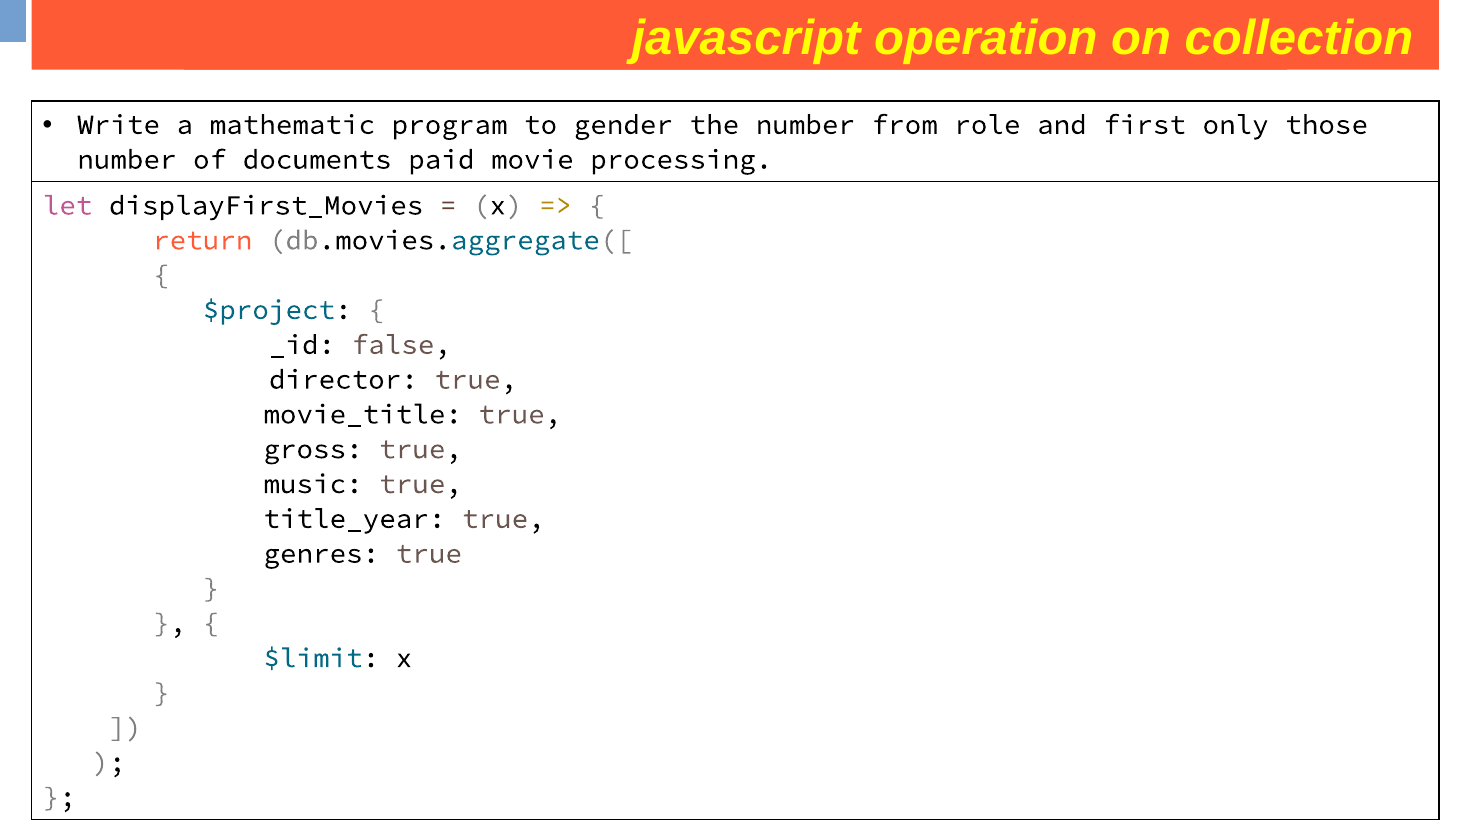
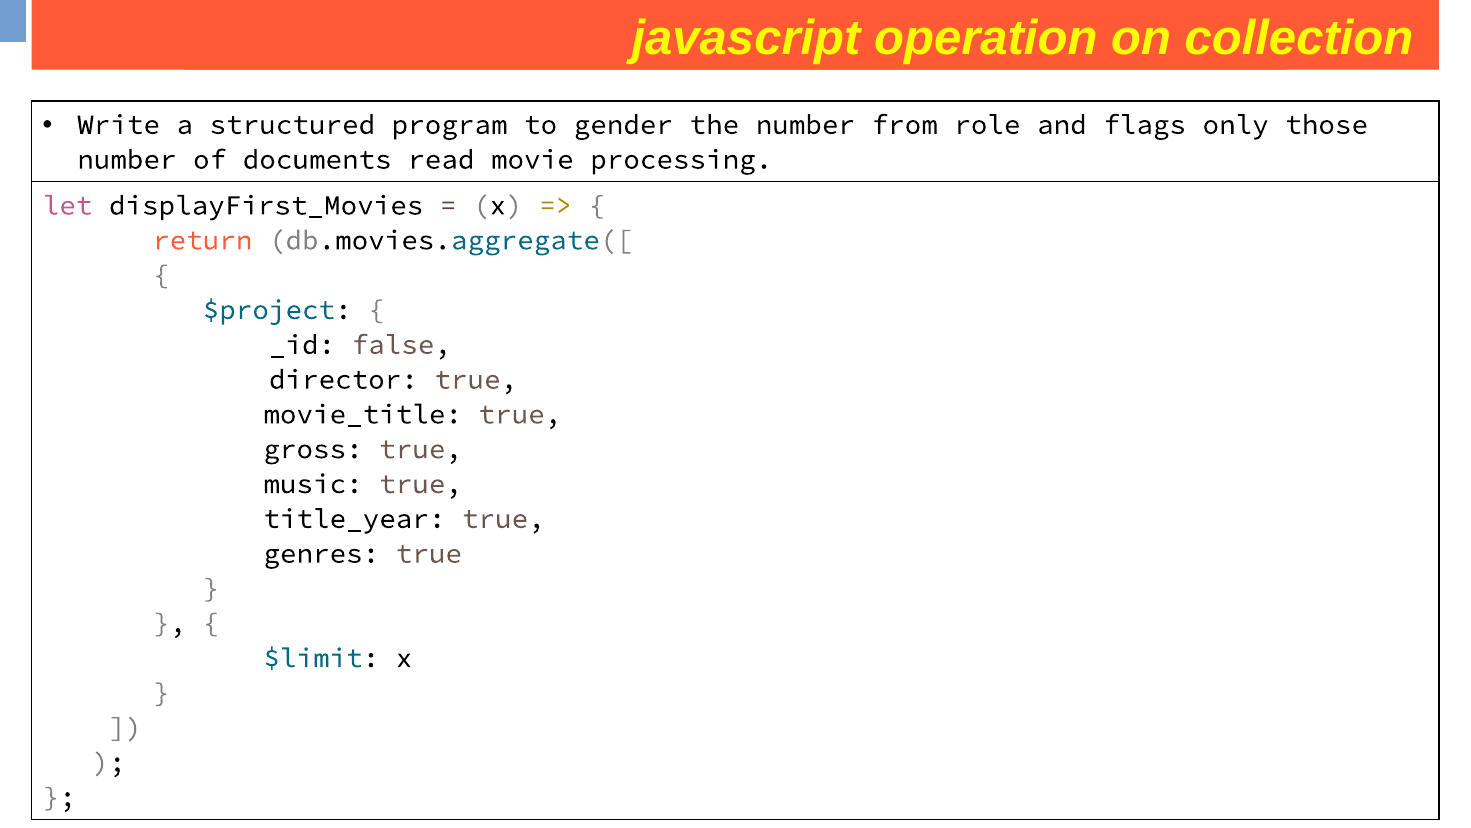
mathematic: mathematic -> structured
first: first -> flags
paid: paid -> read
